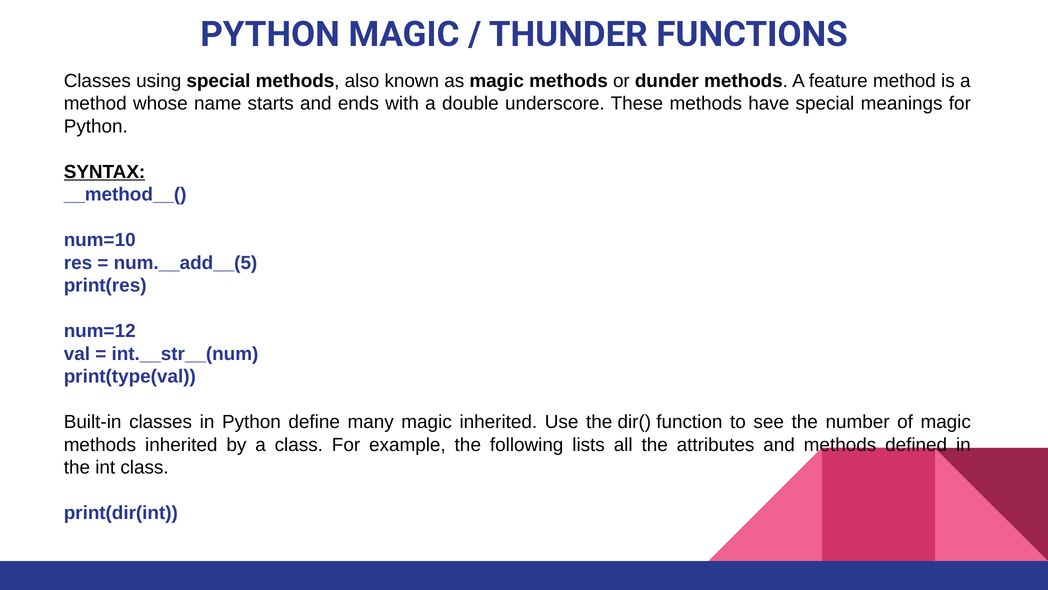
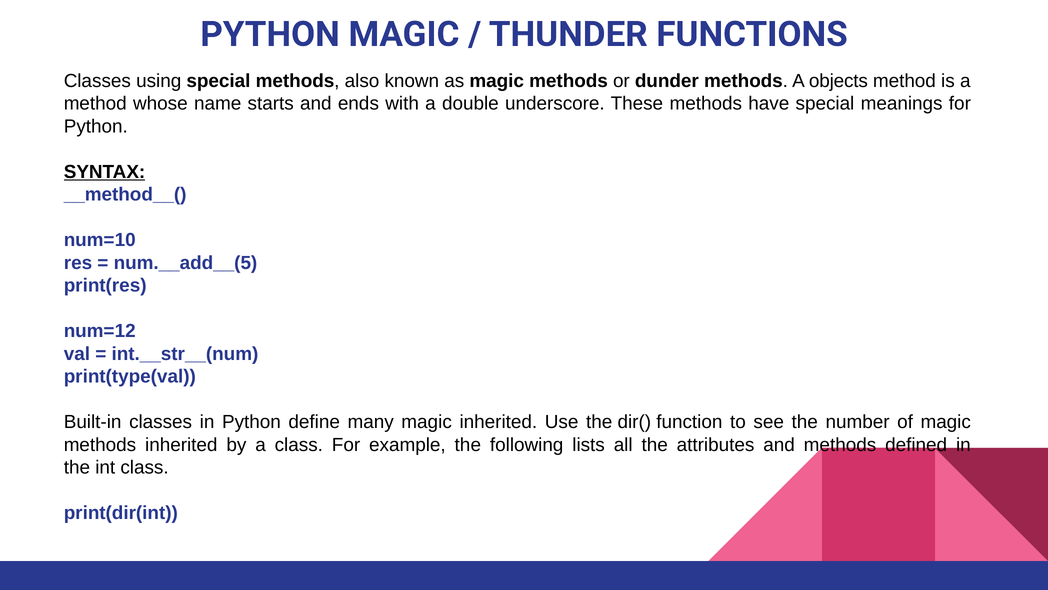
feature: feature -> objects
